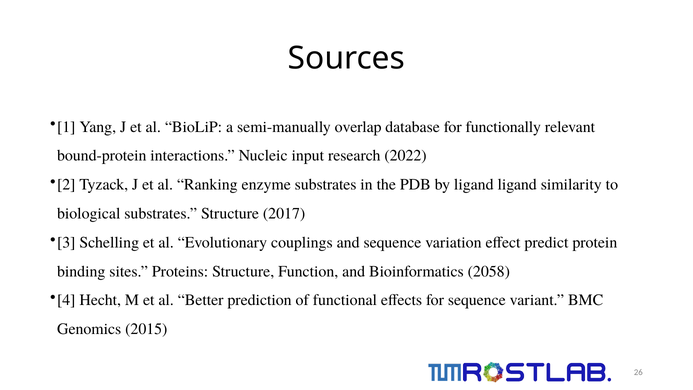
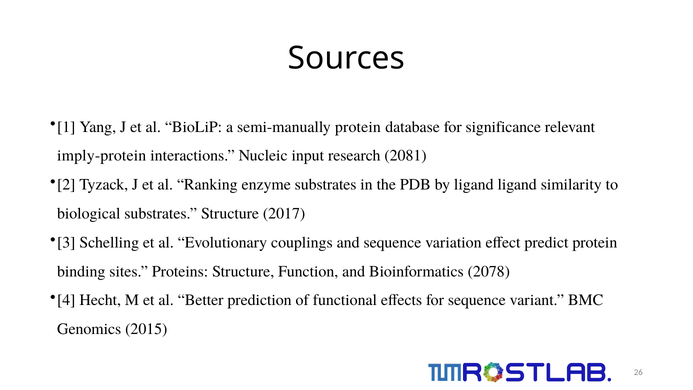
semi-manually overlap: overlap -> protein
functionally: functionally -> significance
bound-protein: bound-protein -> imply-protein
2022: 2022 -> 2081
2058: 2058 -> 2078
